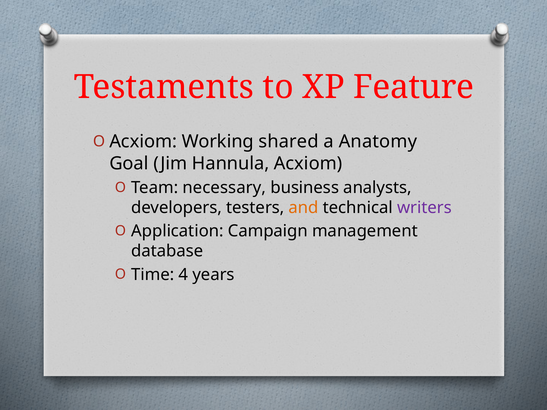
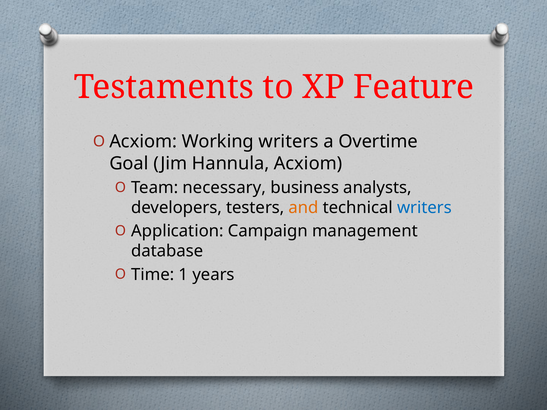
Working shared: shared -> writers
Anatomy: Anatomy -> Overtime
writers at (424, 208) colour: purple -> blue
4: 4 -> 1
